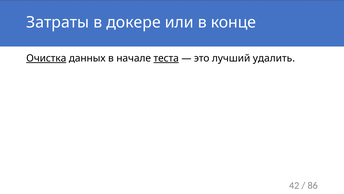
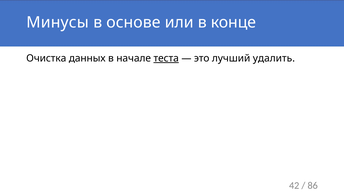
Затраты: Затраты -> Минусы
докере: докере -> основе
Очистка underline: present -> none
